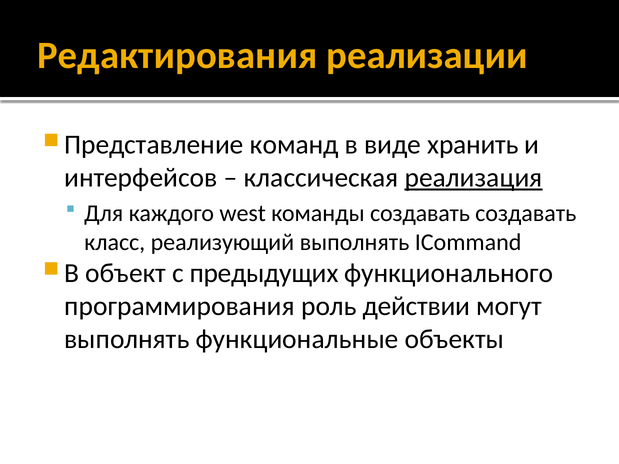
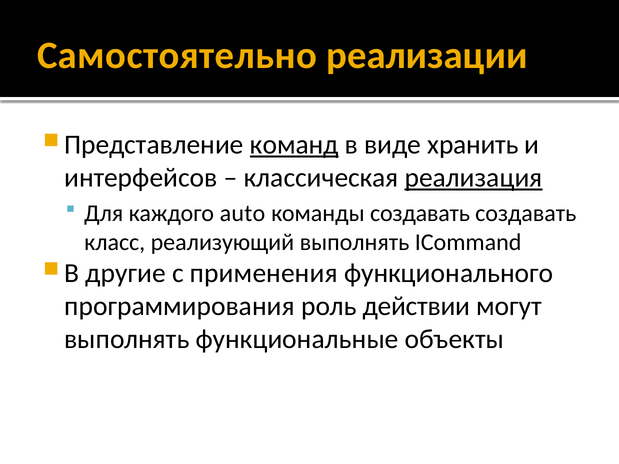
Редактирования: Редактирования -> Самостоятельно
команд underline: none -> present
west: west -> auto
объект: объект -> другие
предыдущих: предыдущих -> применения
